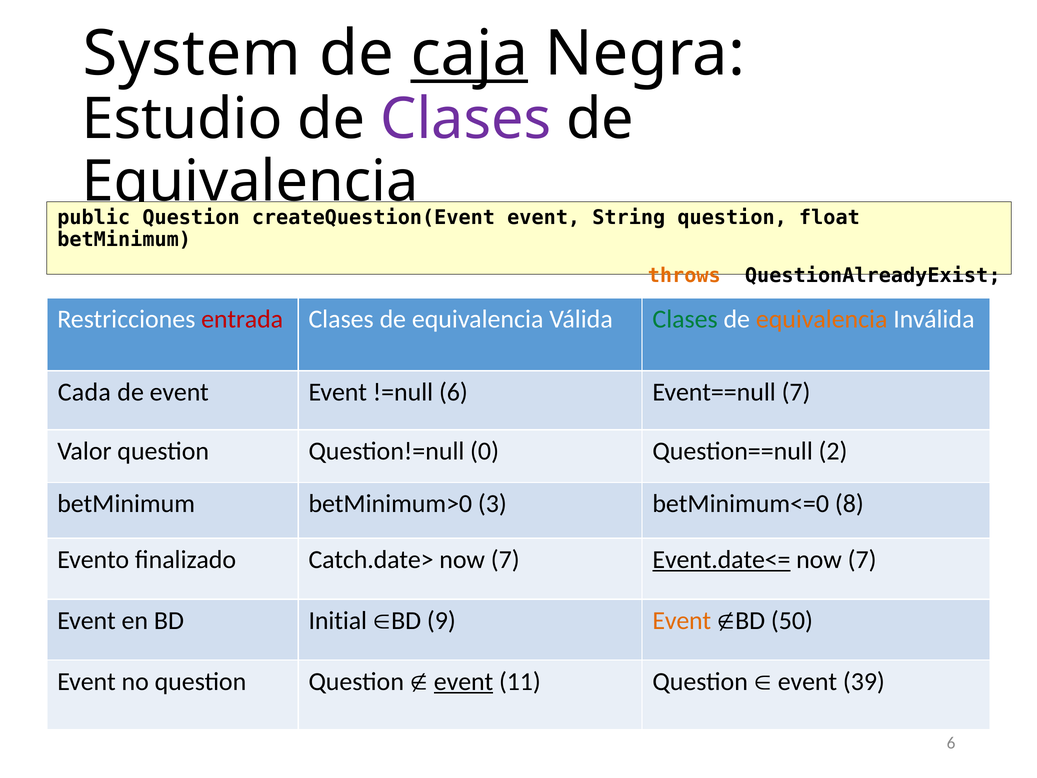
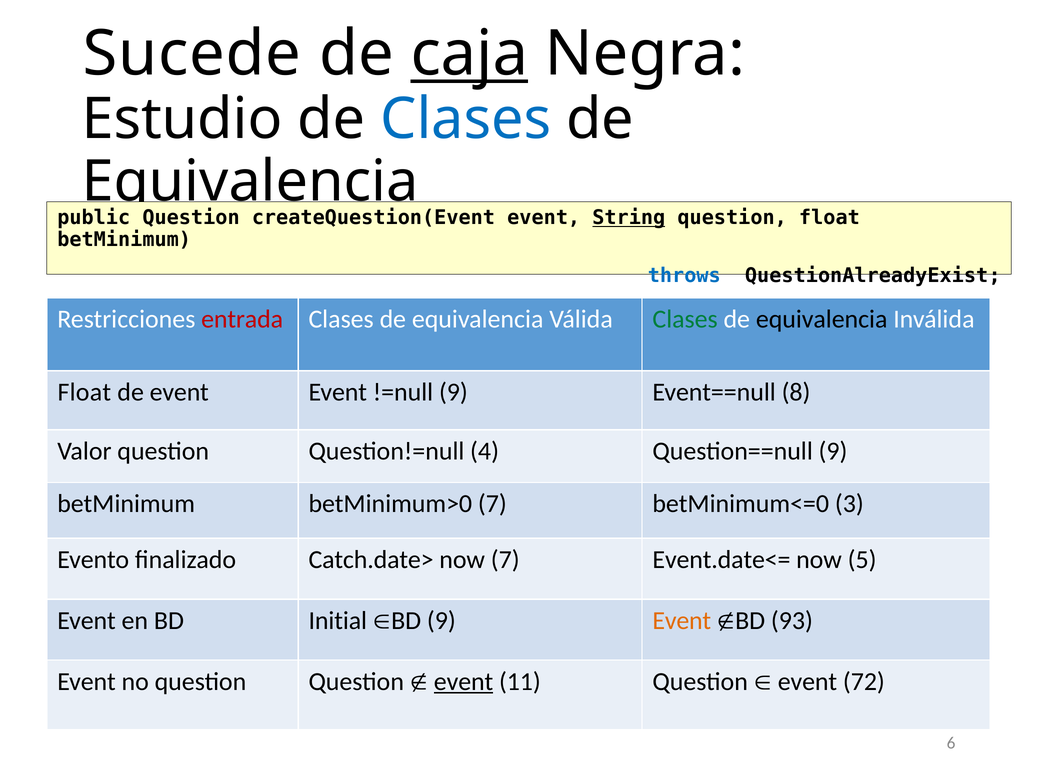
System: System -> Sucede
Clases at (466, 119) colour: purple -> blue
String underline: none -> present
throws colour: orange -> blue
equivalencia at (822, 319) colour: orange -> black
Cada at (84, 392): Cada -> Float
!=null 6: 6 -> 9
Event==null 7: 7 -> 8
0: 0 -> 4
Question==null 2: 2 -> 9
betMinimum>0 3: 3 -> 7
8: 8 -> 3
Event.date<= underline: present -> none
7 at (862, 560): 7 -> 5
50: 50 -> 93
39: 39 -> 72
